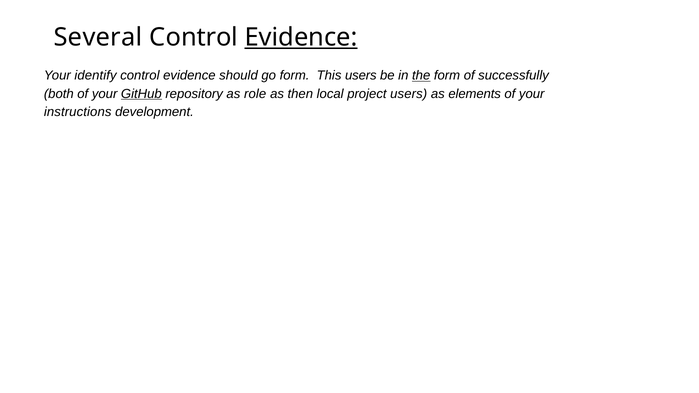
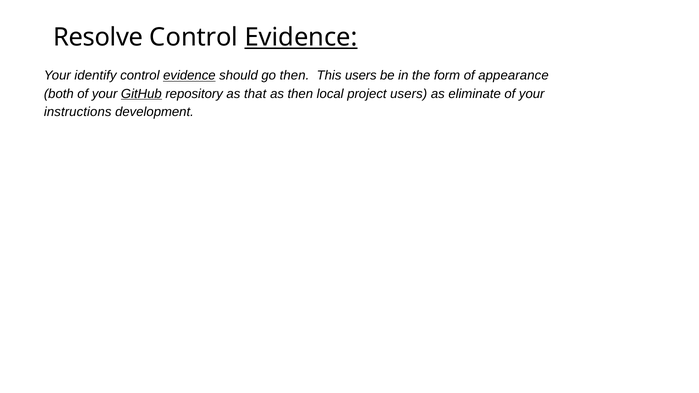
Several: Several -> Resolve
evidence at (189, 76) underline: none -> present
go form: form -> then
the underline: present -> none
successfully: successfully -> appearance
role: role -> that
elements: elements -> eliminate
